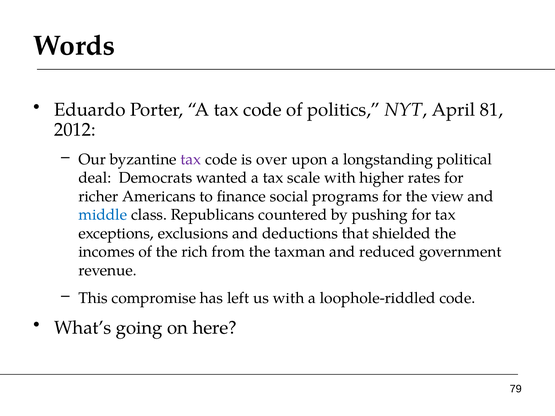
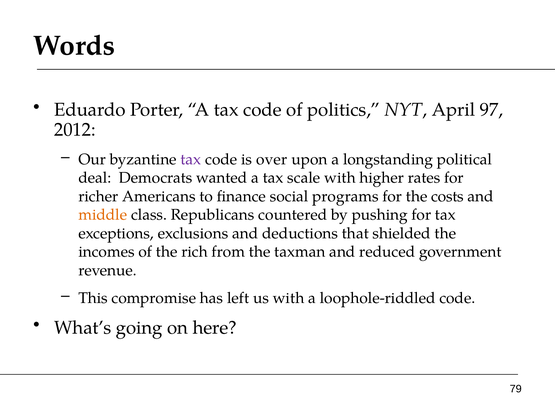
81: 81 -> 97
view: view -> costs
middle colour: blue -> orange
